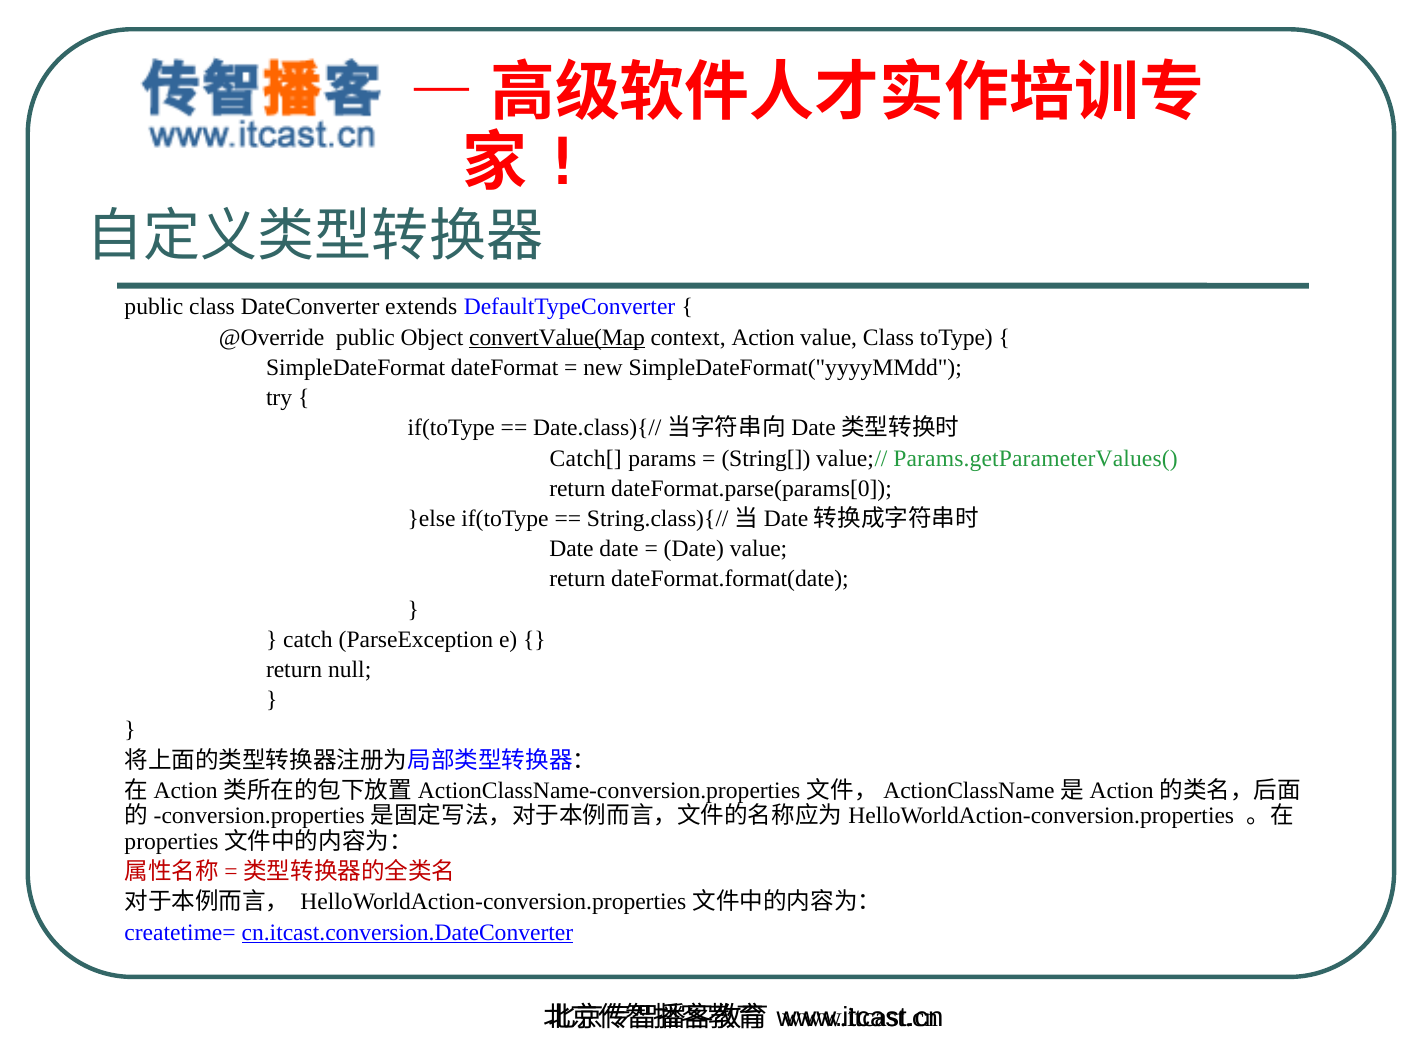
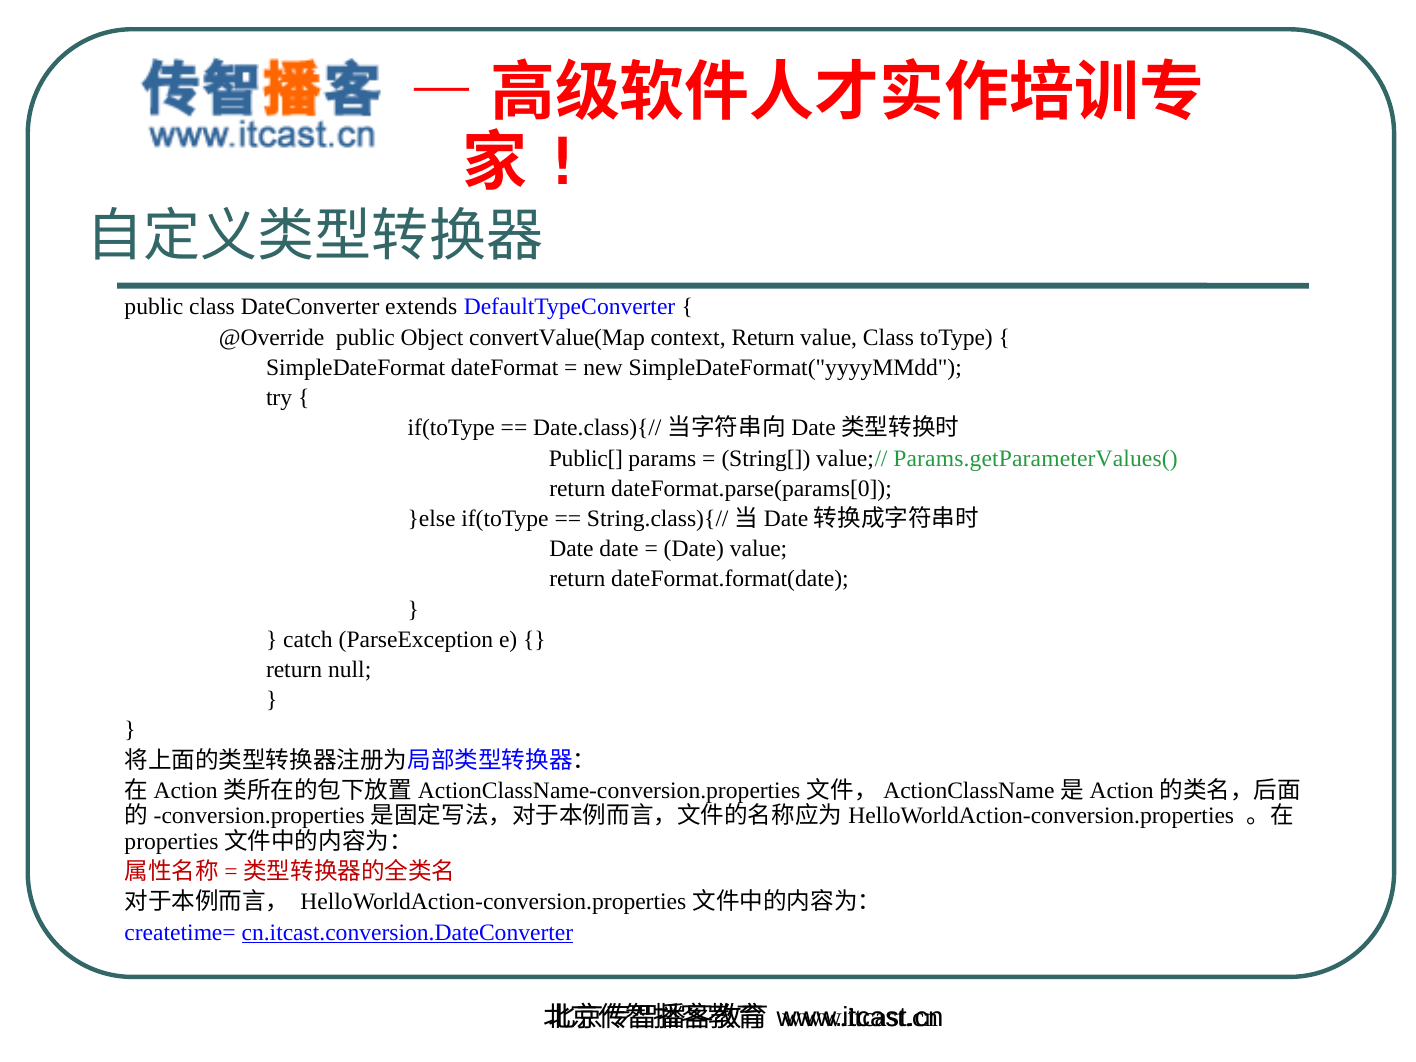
convertValue(Map underline: present -> none
context Action: Action -> Return
Catch[: Catch[ -> Public[
